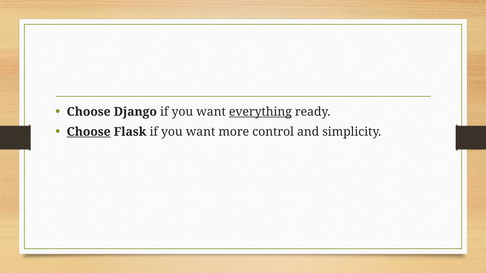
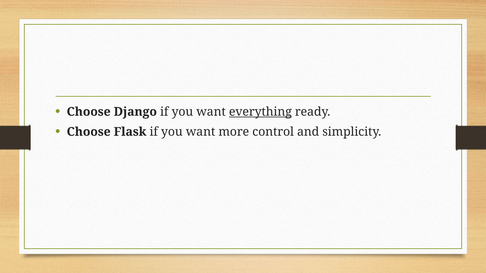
Choose at (89, 132) underline: present -> none
